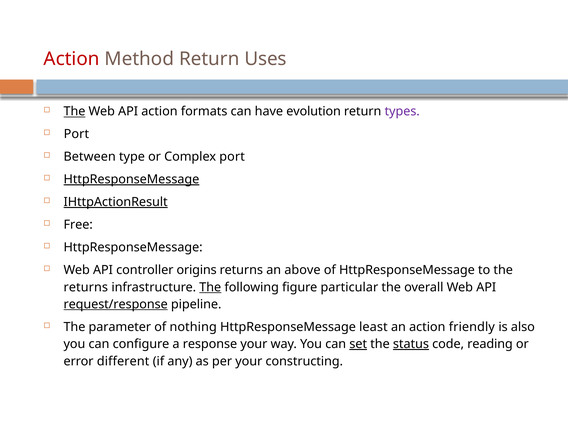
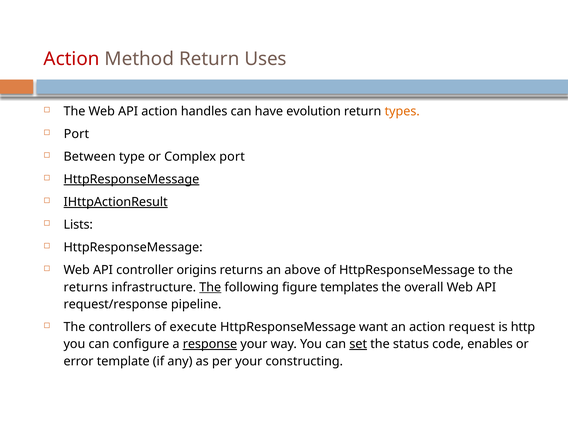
The at (74, 111) underline: present -> none
formats: formats -> handles
types colour: purple -> orange
Free: Free -> Lists
particular: particular -> templates
request/response underline: present -> none
parameter: parameter -> controllers
nothing: nothing -> execute
least: least -> want
friendly: friendly -> request
also: also -> http
response underline: none -> present
status underline: present -> none
reading: reading -> enables
different: different -> template
